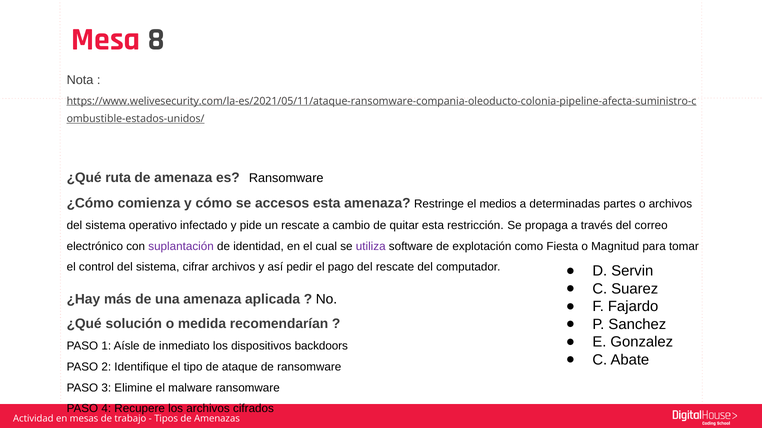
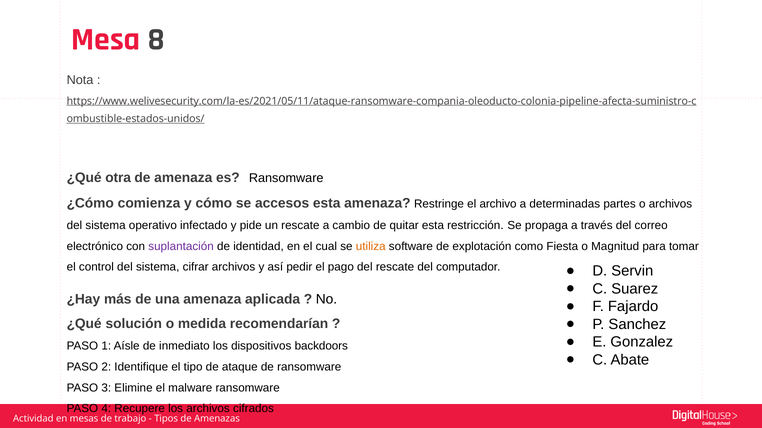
ruta: ruta -> otra
medios: medios -> archivo
utiliza colour: purple -> orange
